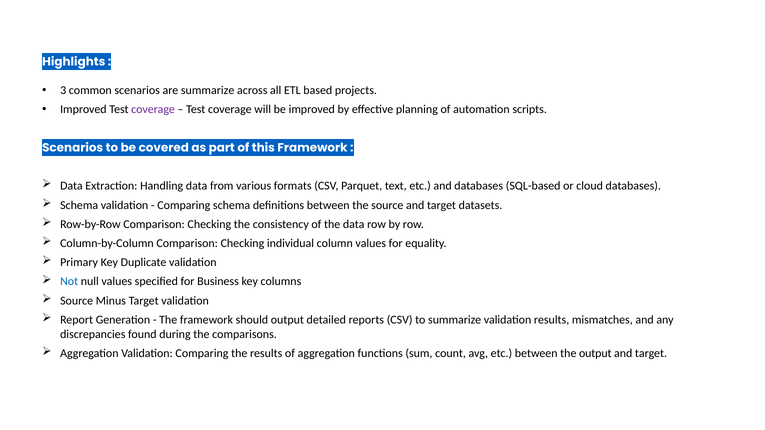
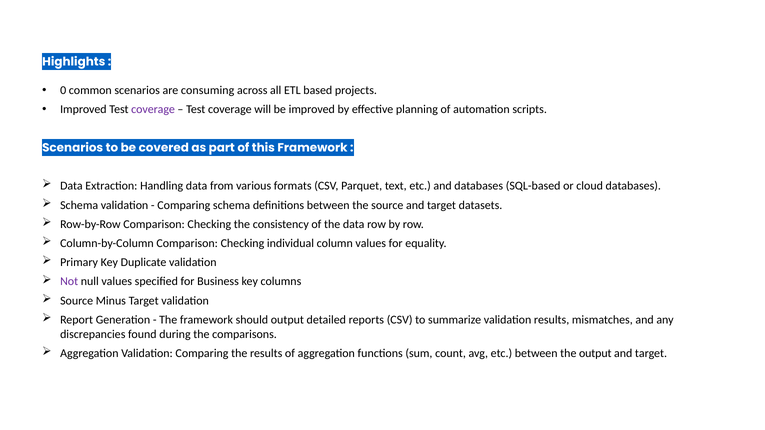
3: 3 -> 0
are summarize: summarize -> consuming
Not colour: blue -> purple
